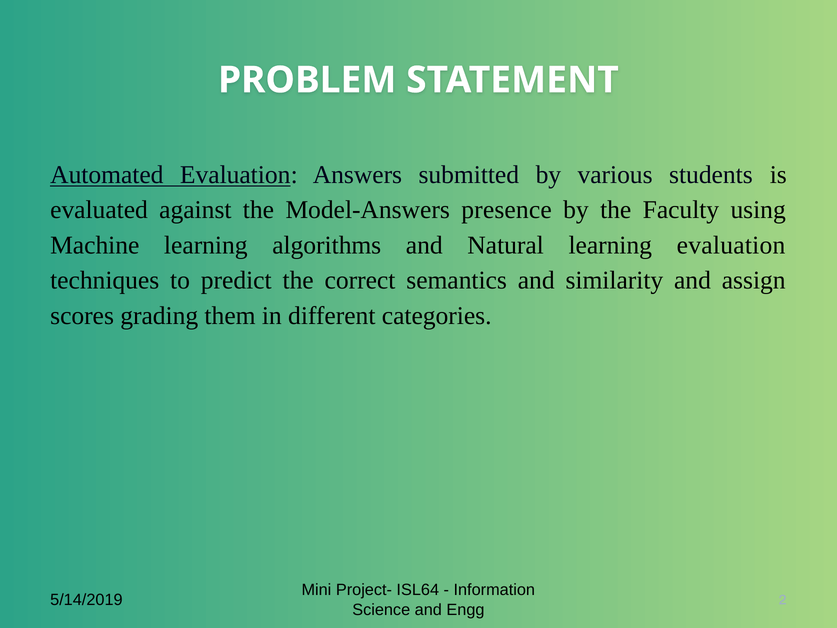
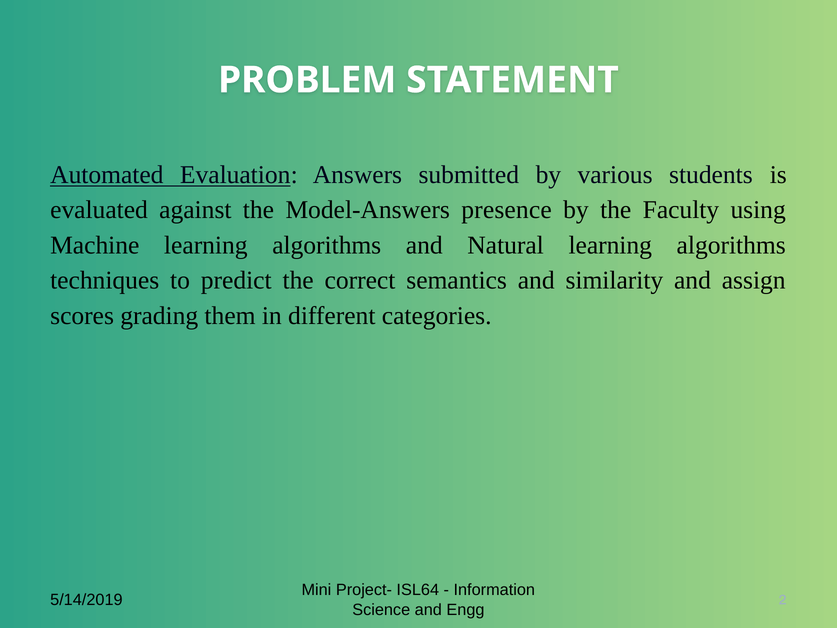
Natural learning evaluation: evaluation -> algorithms
